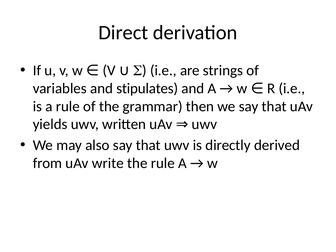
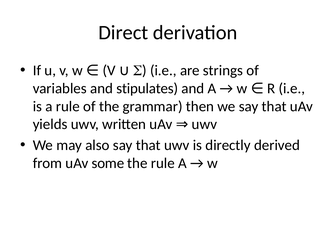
write: write -> some
